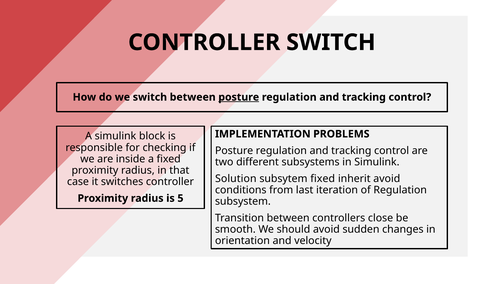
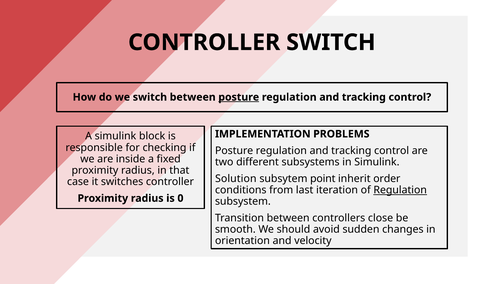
subsytem fixed: fixed -> point
inherit avoid: avoid -> order
Regulation at (400, 190) underline: none -> present
5: 5 -> 0
